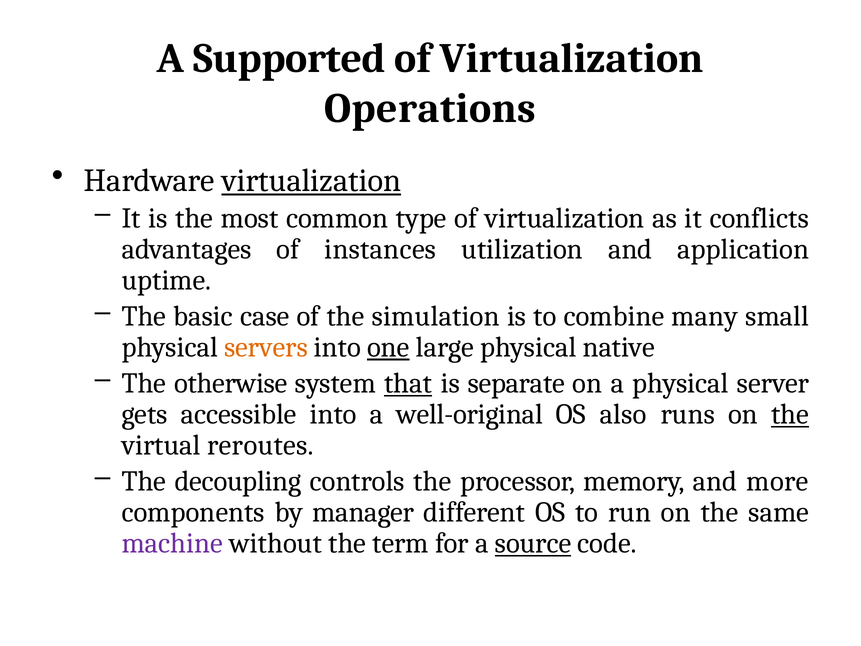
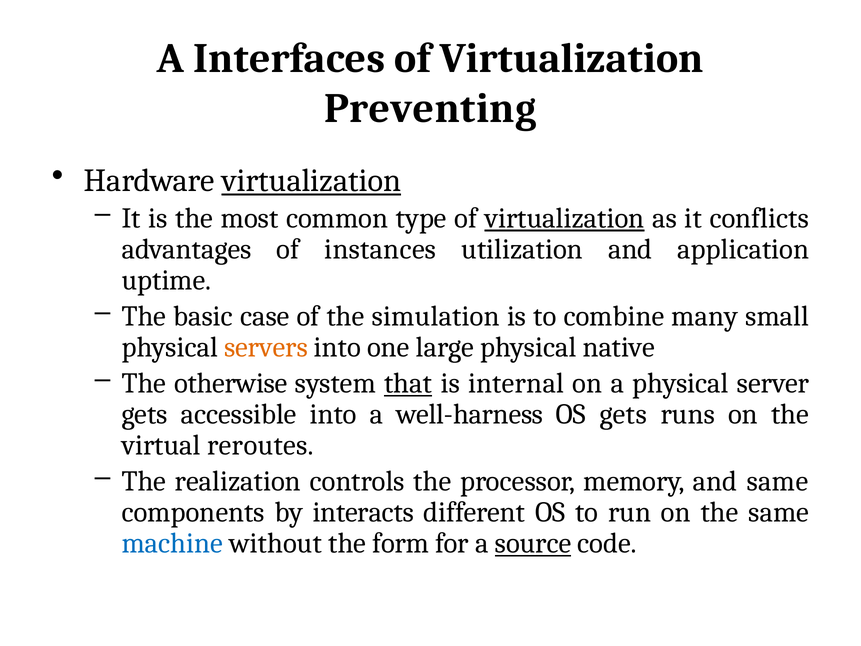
Supported: Supported -> Interfaces
Operations: Operations -> Preventing
virtualization at (565, 218) underline: none -> present
one underline: present -> none
separate: separate -> internal
well-original: well-original -> well-harness
OS also: also -> gets
the at (790, 414) underline: present -> none
decoupling: decoupling -> realization
and more: more -> same
manager: manager -> interacts
machine colour: purple -> blue
term: term -> form
